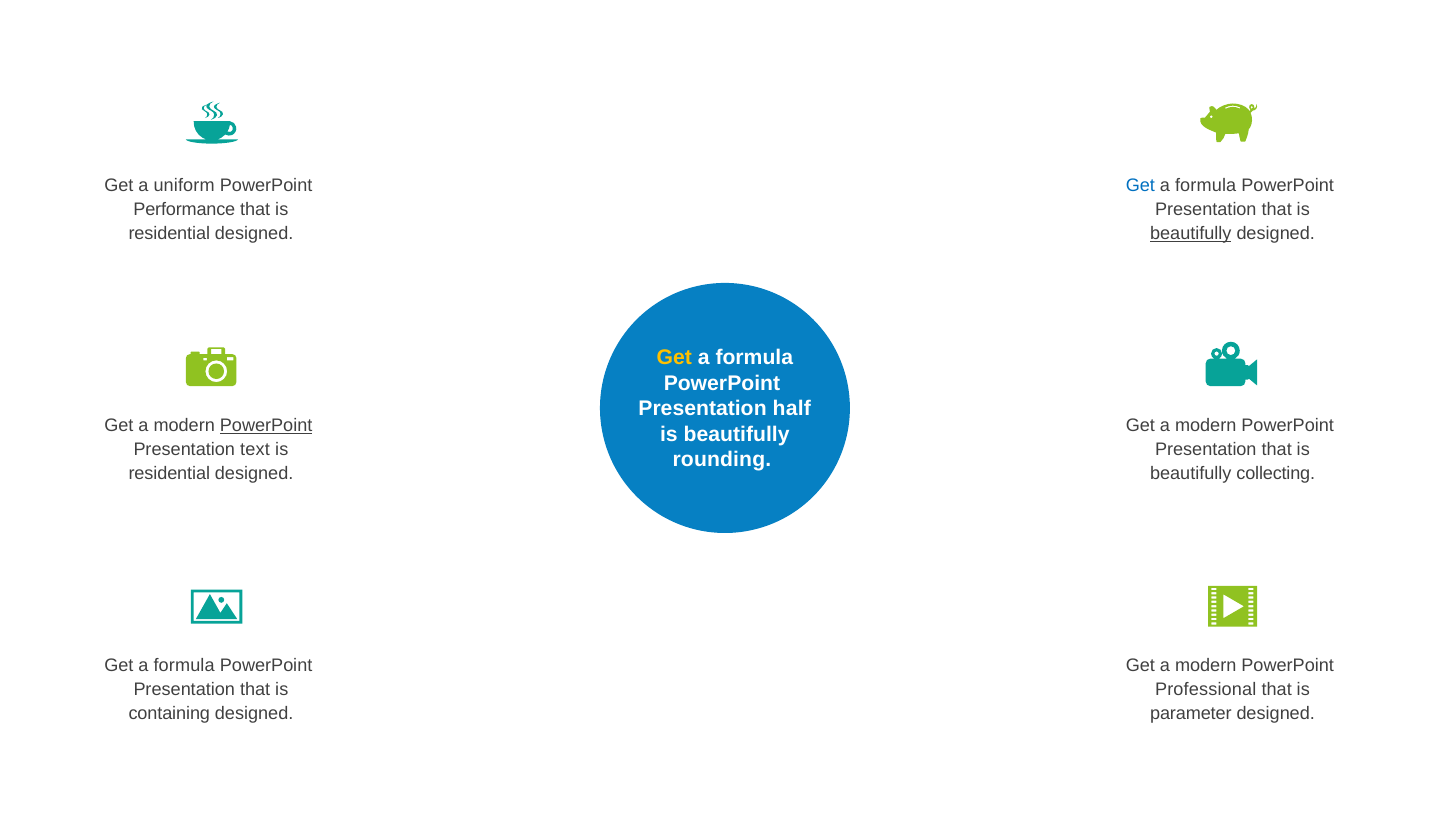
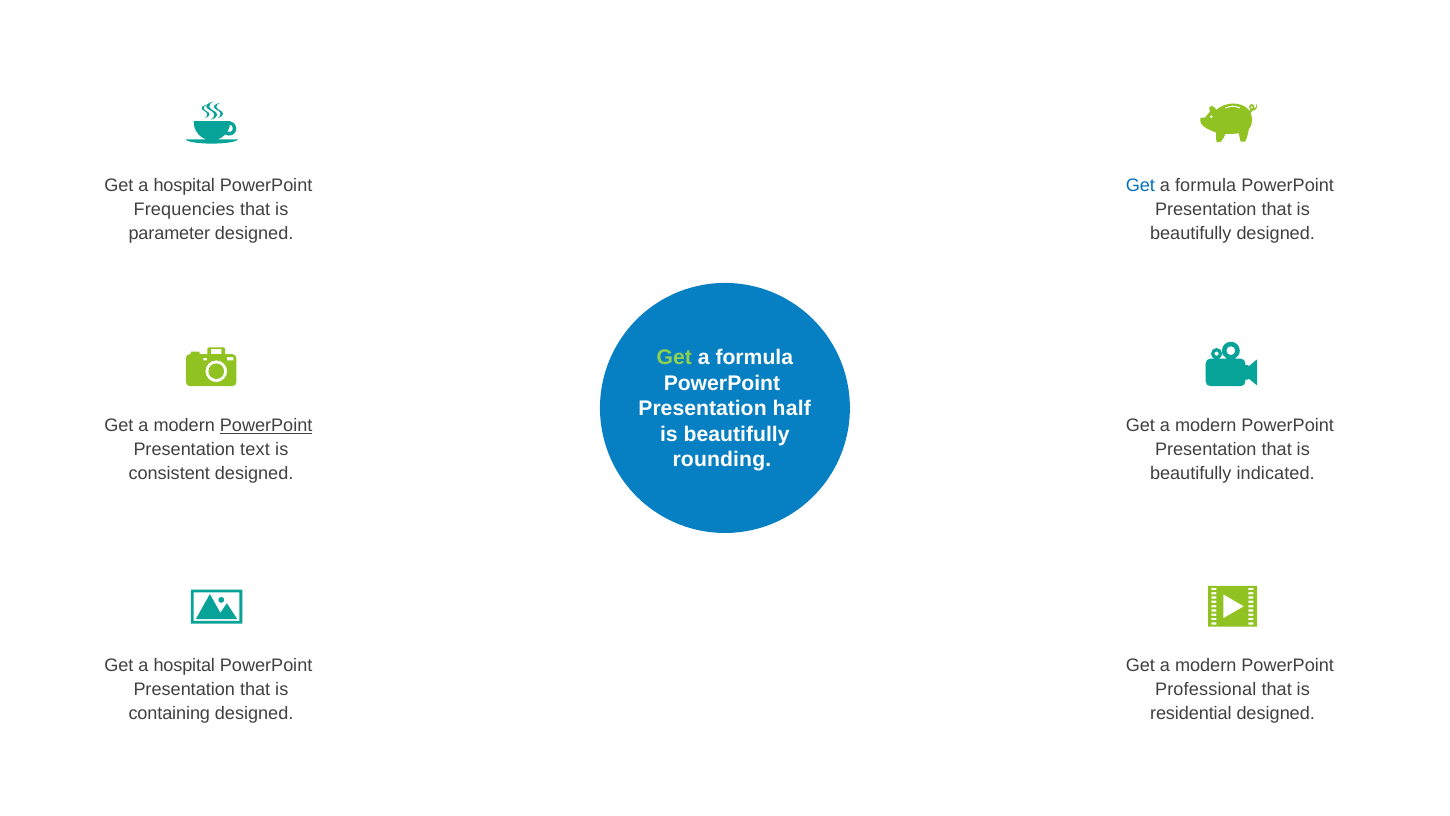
uniform at (184, 186): uniform -> hospital
Performance: Performance -> Frequencies
residential at (169, 234): residential -> parameter
beautifully at (1191, 234) underline: present -> none
Get at (674, 358) colour: yellow -> light green
residential at (169, 473): residential -> consistent
collecting: collecting -> indicated
formula at (184, 666): formula -> hospital
parameter: parameter -> residential
